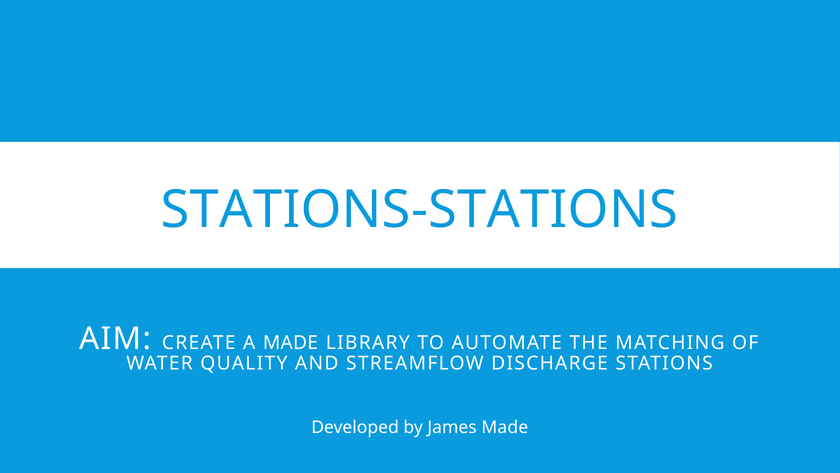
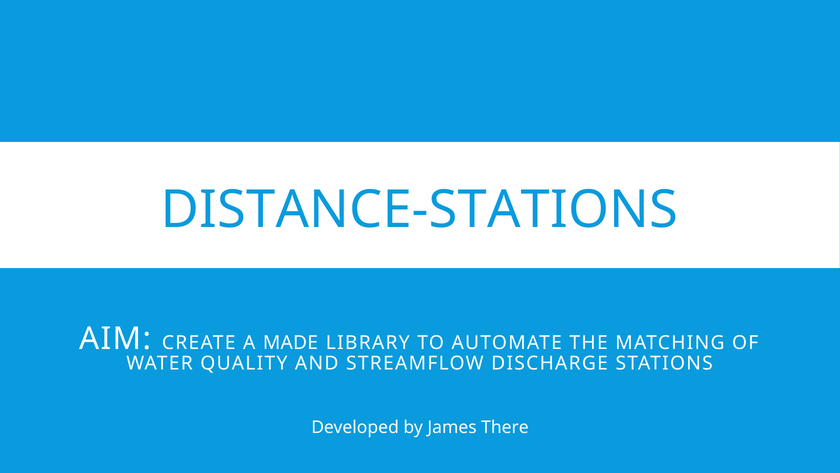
STATIONS-STATIONS: STATIONS-STATIONS -> DISTANCE-STATIONS
James Made: Made -> There
